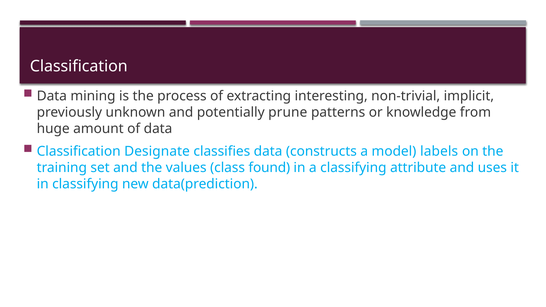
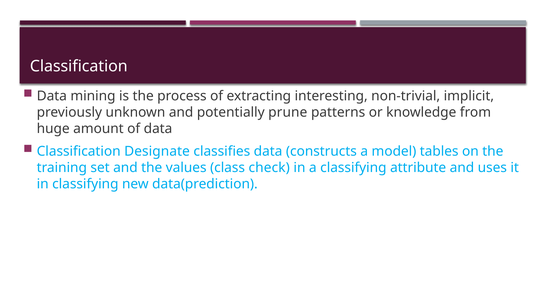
labels: labels -> tables
found: found -> check
